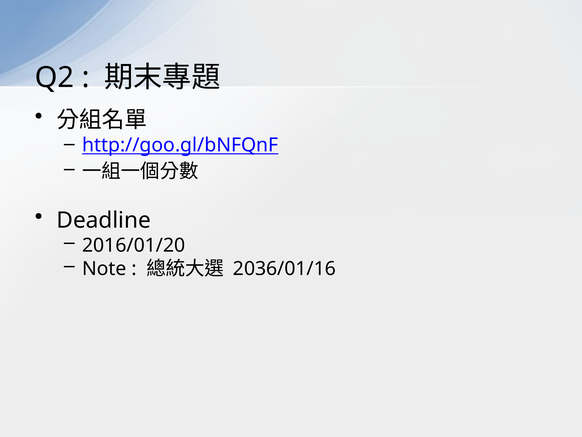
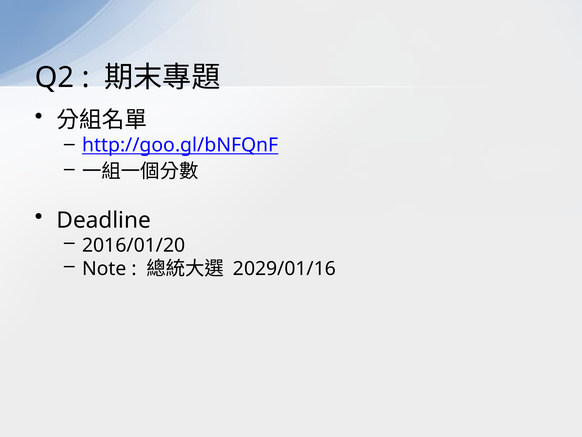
2036/01/16: 2036/01/16 -> 2029/01/16
